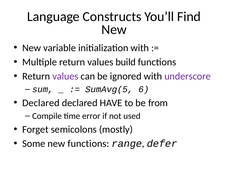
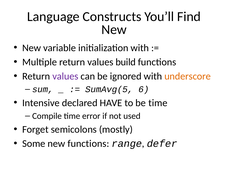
underscore colour: purple -> orange
Declared at (41, 103): Declared -> Intensive
be from: from -> time
